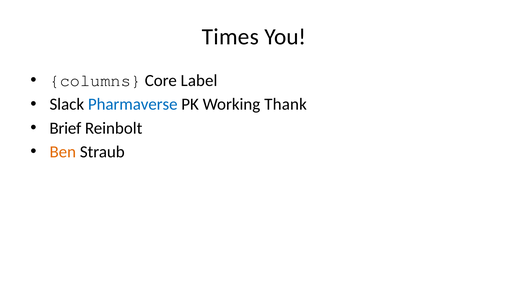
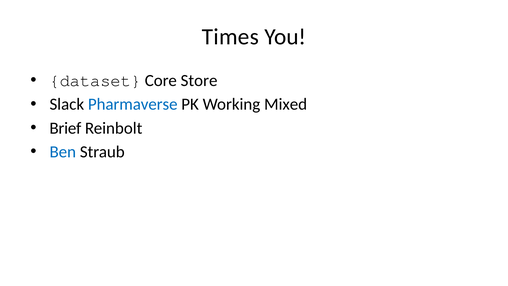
columns: columns -> dataset
Label: Label -> Store
Thank: Thank -> Mixed
Ben colour: orange -> blue
